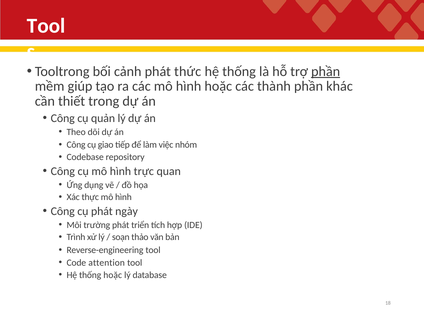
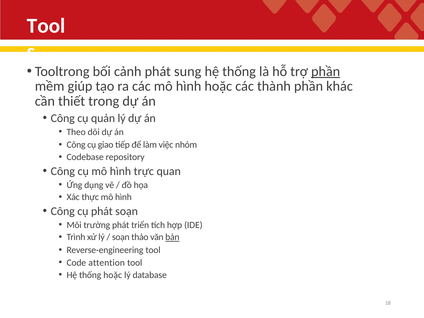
thức: thức -> sung
phát ngày: ngày -> soạn
bản underline: none -> present
